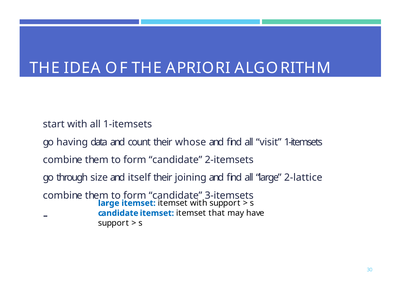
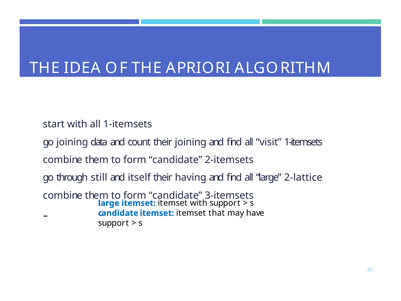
go having: having -> joining
their whose: whose -> joining
size: size -> still
joining: joining -> having
